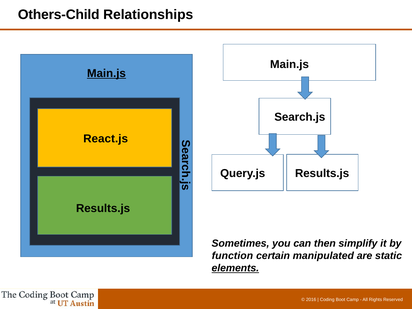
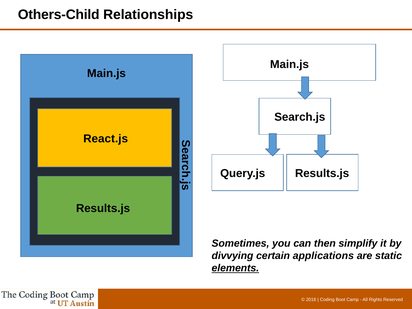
Main.js at (106, 73) underline: present -> none
function: function -> divvying
manipulated: manipulated -> applications
